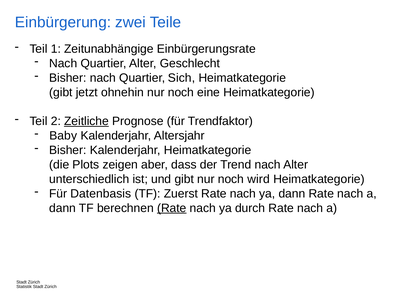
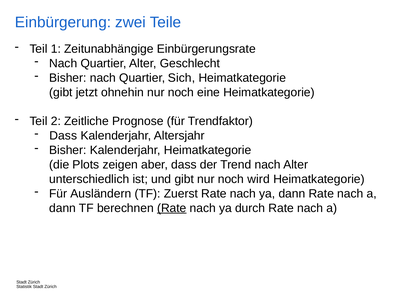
Zeitliche underline: present -> none
Baby at (63, 135): Baby -> Dass
Datenbasis: Datenbasis -> Ausländern
